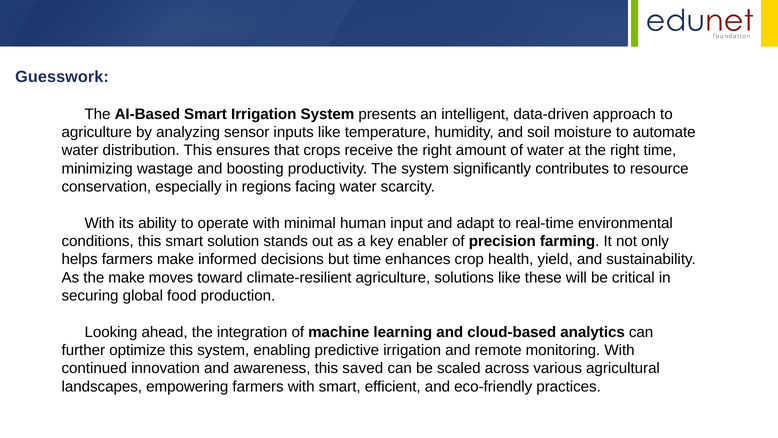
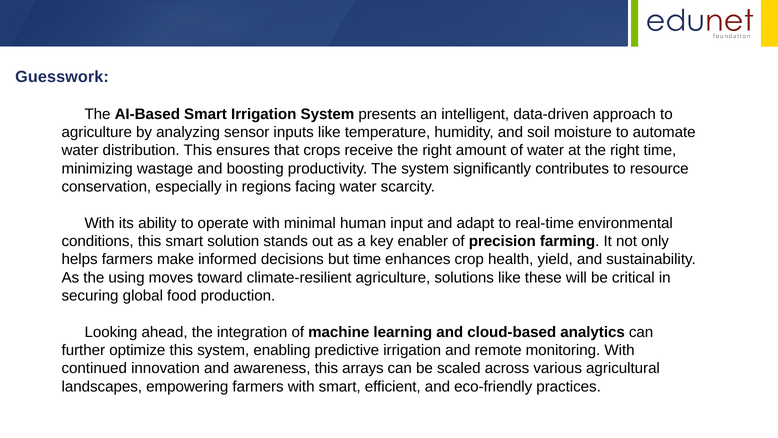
the make: make -> using
saved: saved -> arrays
